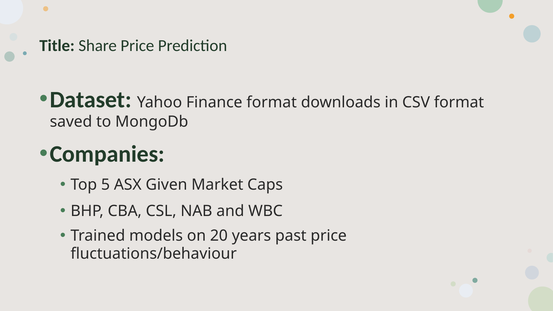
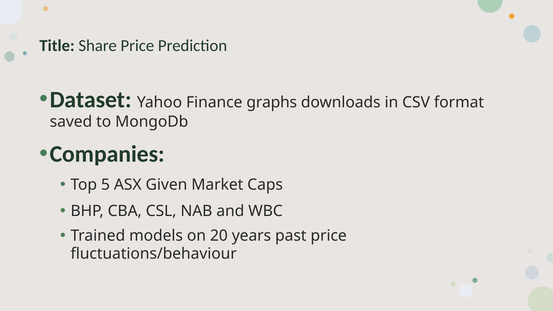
Finance format: format -> graphs
